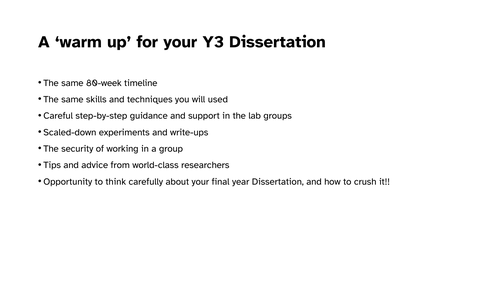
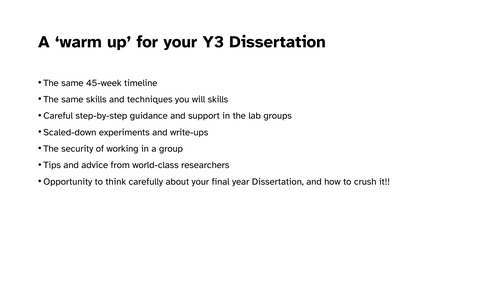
80-week: 80-week -> 45-week
will used: used -> skills
